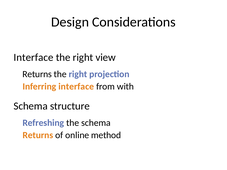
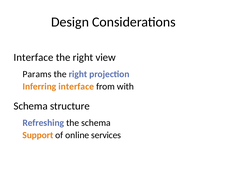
Returns at (37, 74): Returns -> Params
Returns at (38, 135): Returns -> Support
method: method -> services
